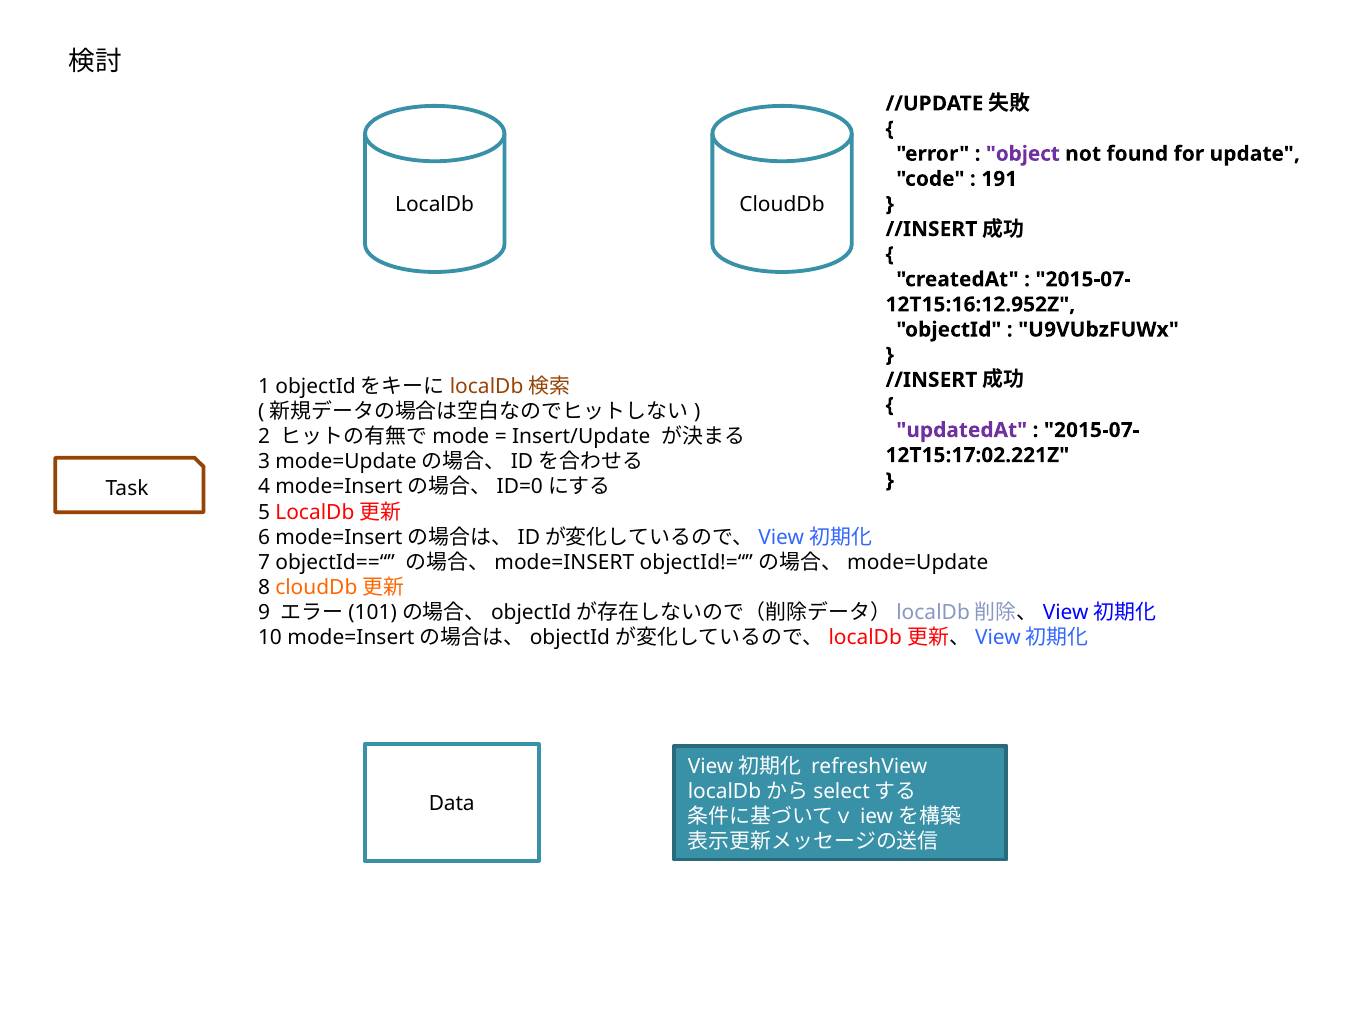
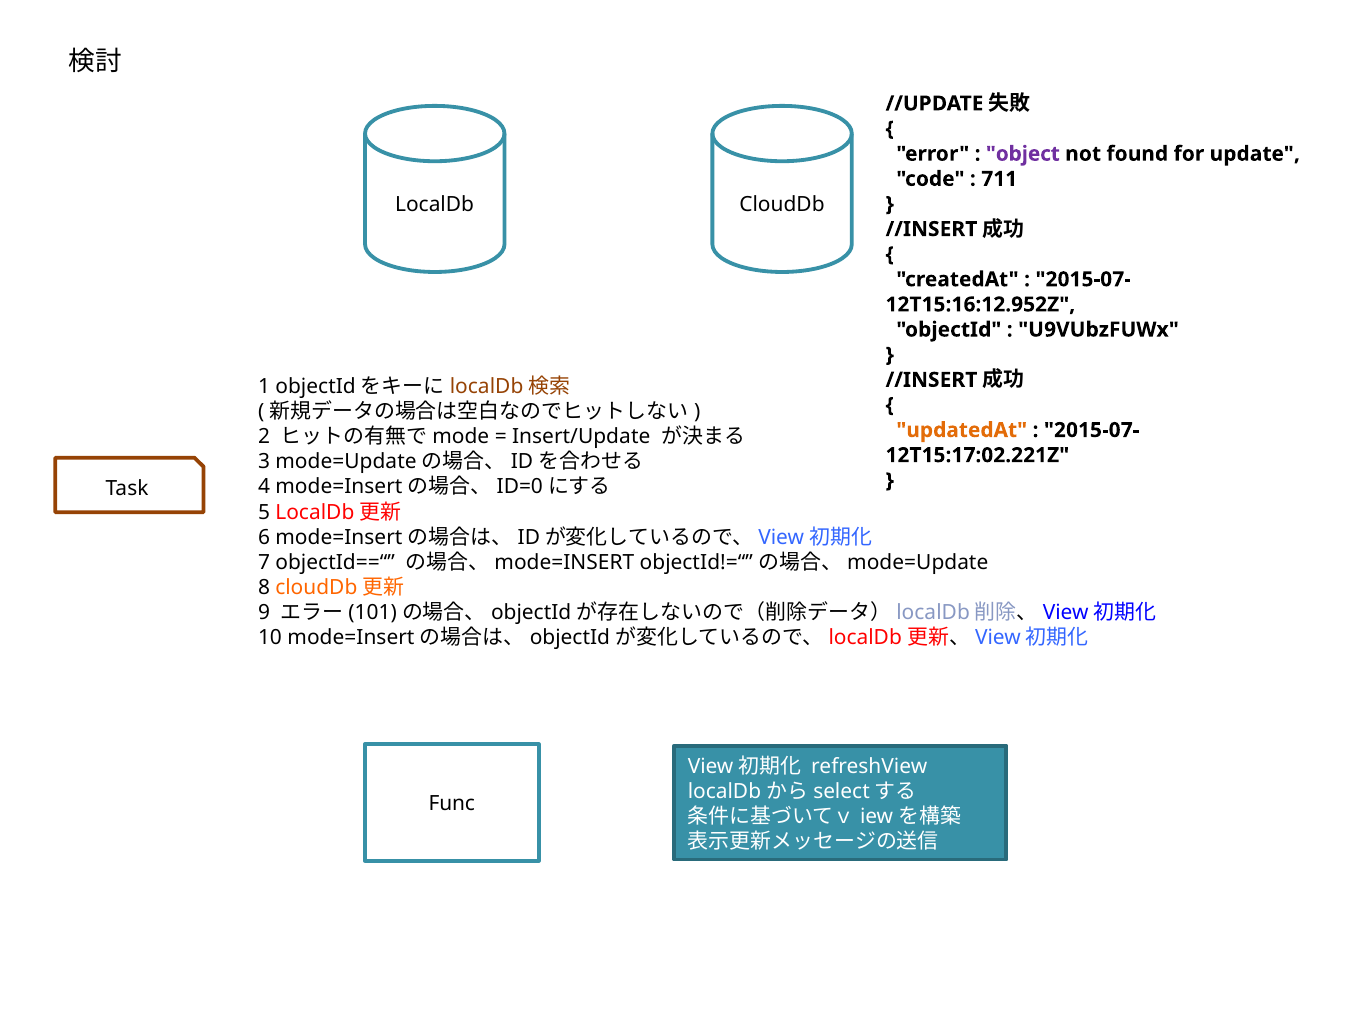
191: 191 -> 711
updatedAt colour: purple -> orange
Data: Data -> Func
